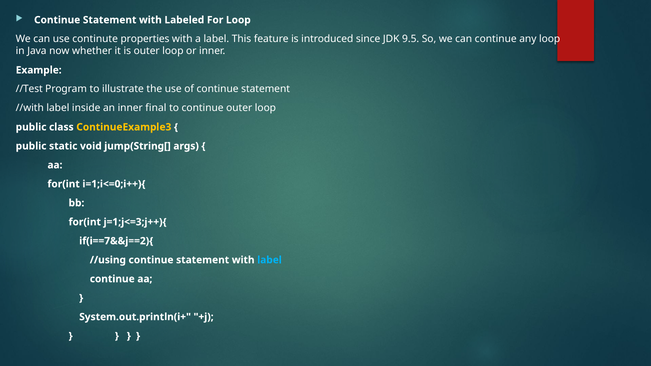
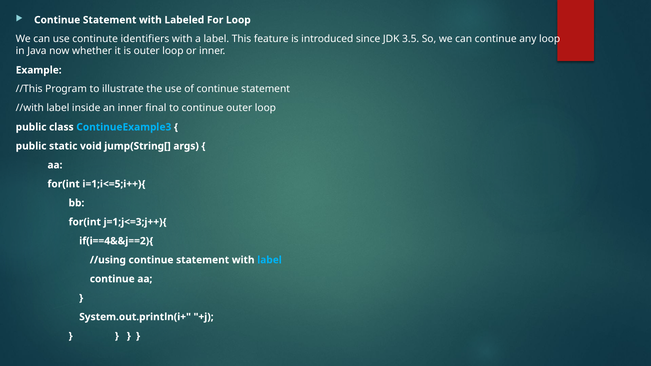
properties: properties -> identifiers
9.5: 9.5 -> 3.5
//Test: //Test -> //This
ContinueExample3 colour: yellow -> light blue
i=1;i<=0;i++){: i=1;i<=0;i++){ -> i=1;i<=5;i++){
if(i==7&&j==2){: if(i==7&&j==2){ -> if(i==4&&j==2){
